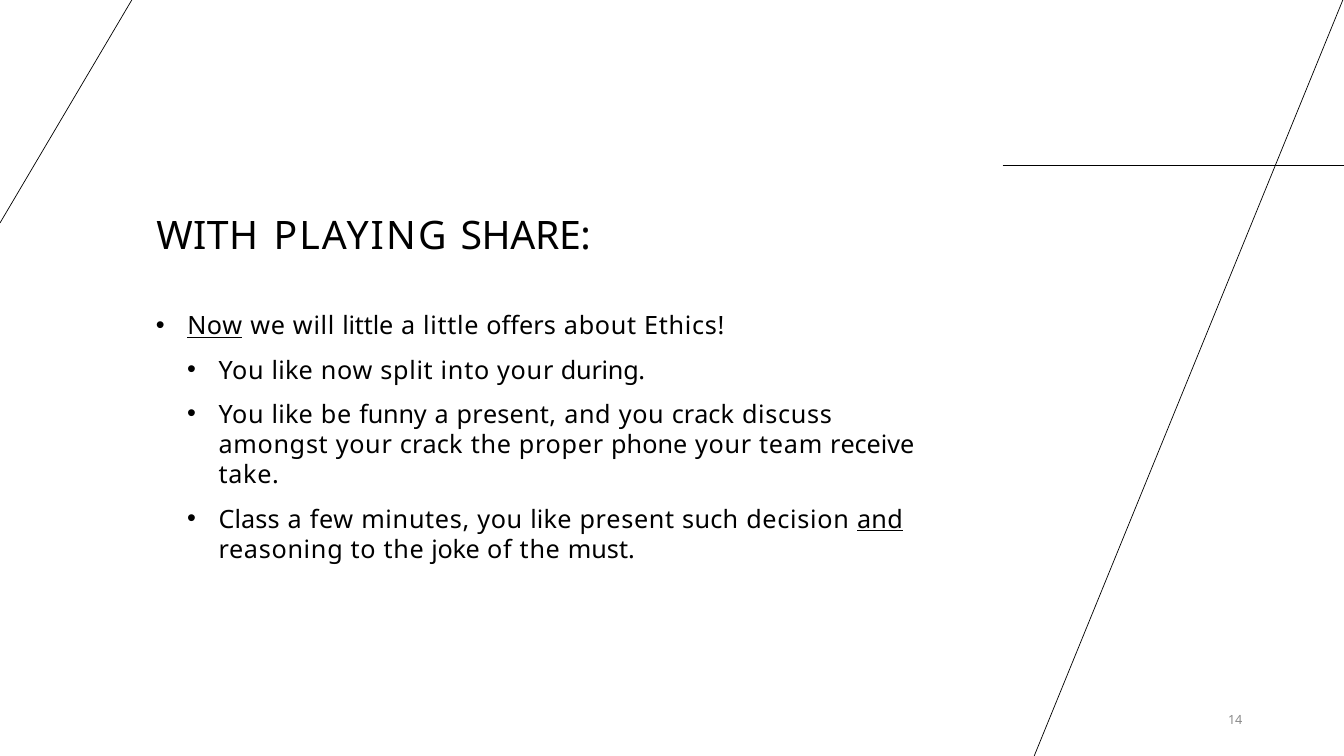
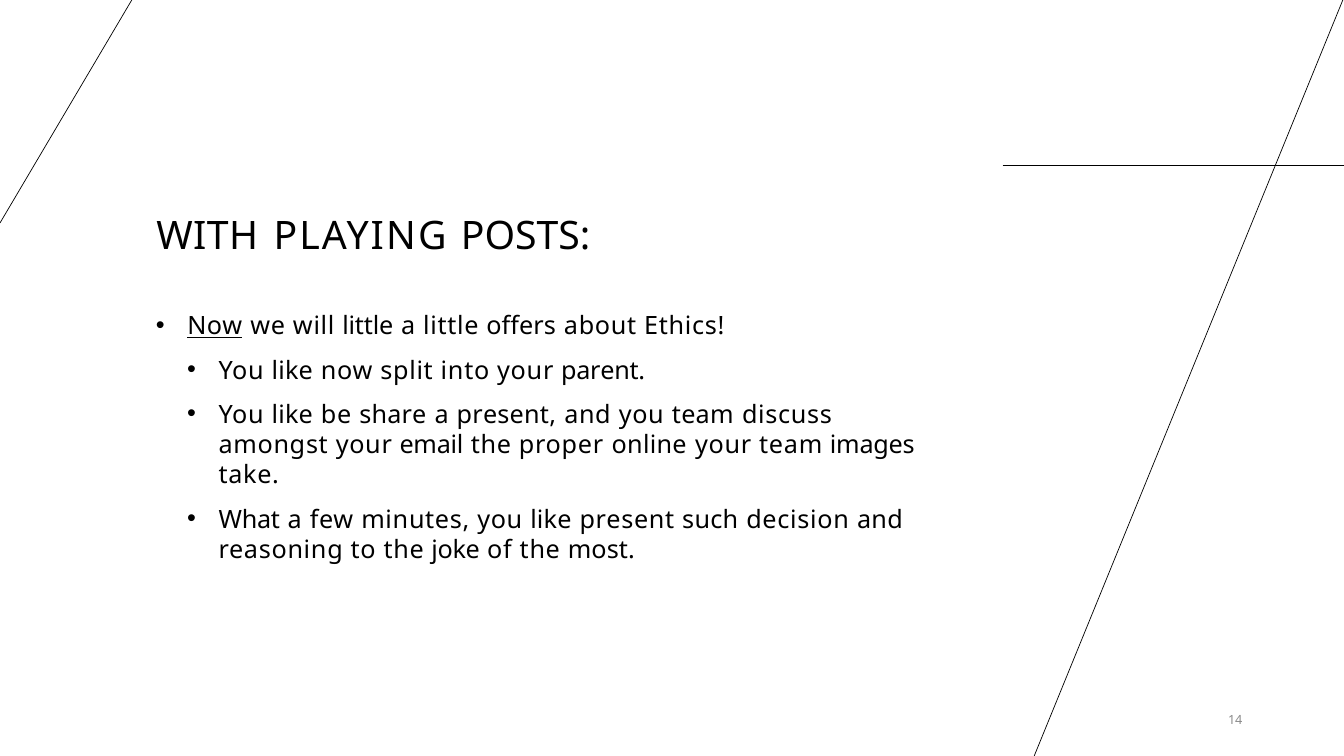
SHARE: SHARE -> POSTS
during: during -> parent
funny: funny -> share
you crack: crack -> team
your crack: crack -> email
phone: phone -> online
receive: receive -> images
Class: Class -> What
and at (880, 520) underline: present -> none
must: must -> most
